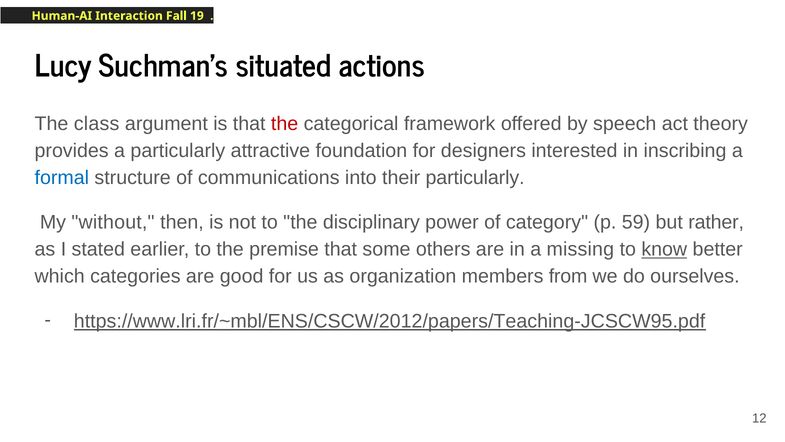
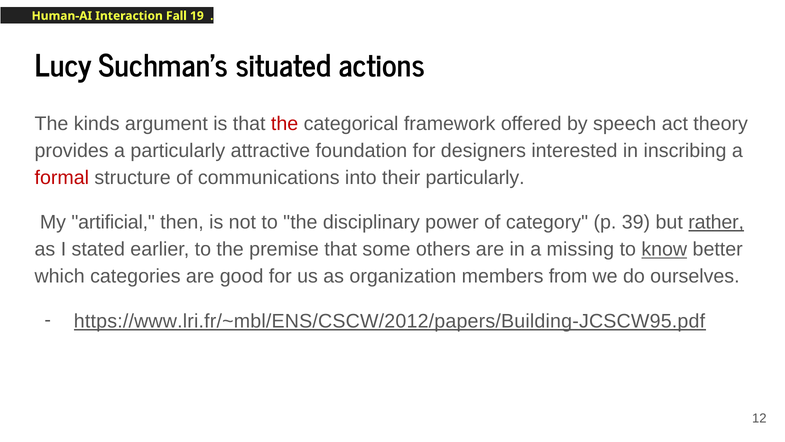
class: class -> kinds
formal colour: blue -> red
without: without -> artificial
59: 59 -> 39
rather underline: none -> present
https://www.lri.fr/~mbl/ENS/CSCW/2012/papers/Teaching-JCSCW95.pdf: https://www.lri.fr/~mbl/ENS/CSCW/2012/papers/Teaching-JCSCW95.pdf -> https://www.lri.fr/~mbl/ENS/CSCW/2012/papers/Building-JCSCW95.pdf
